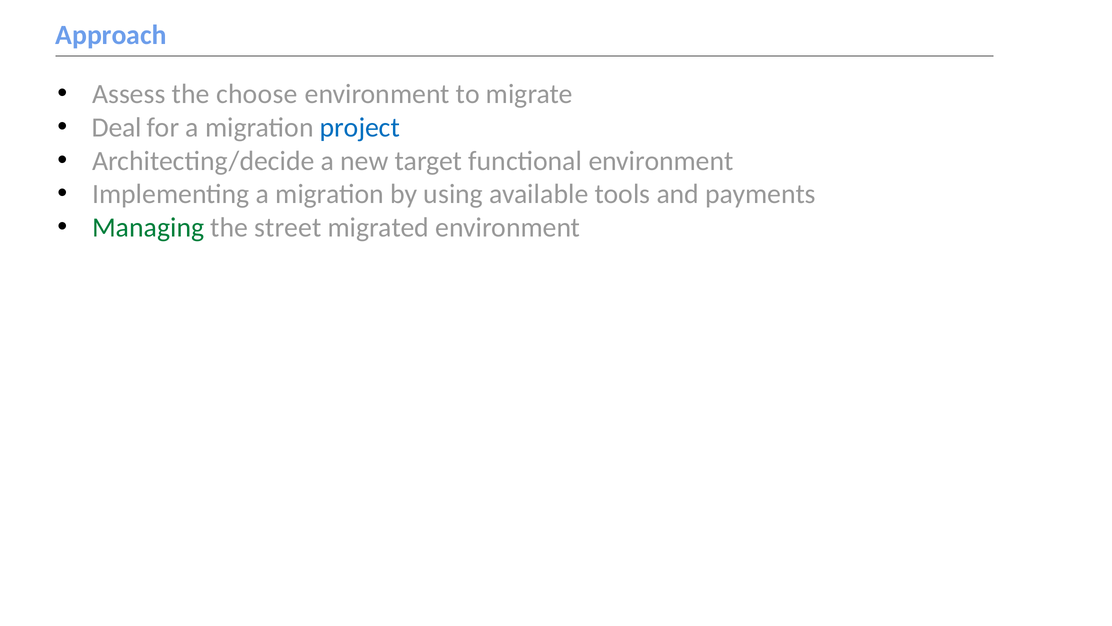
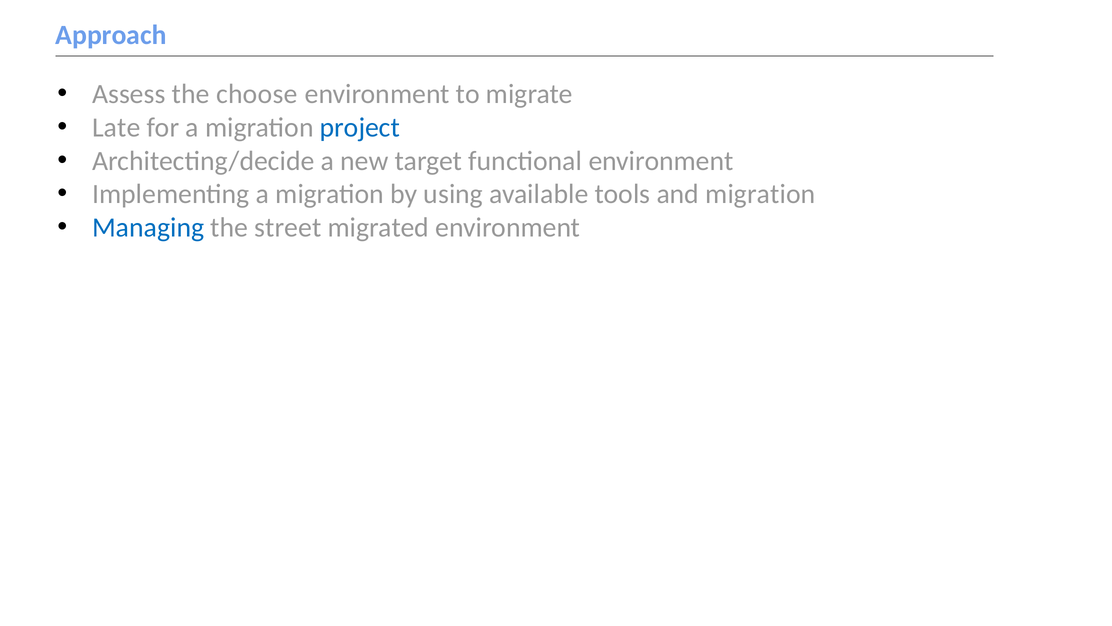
Deal: Deal -> Late
and payments: payments -> migration
Managing colour: green -> blue
